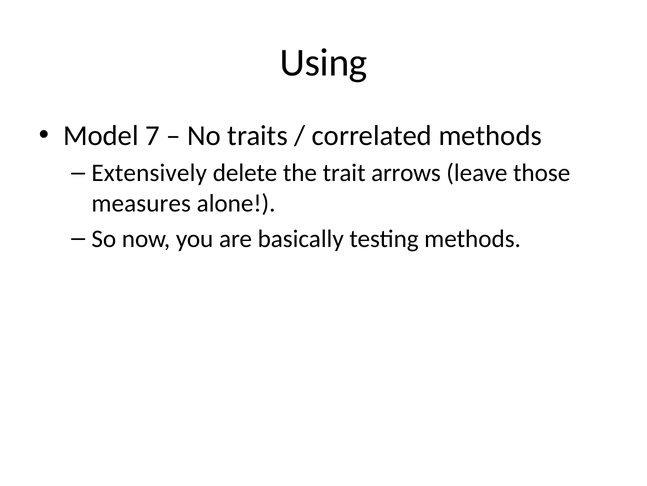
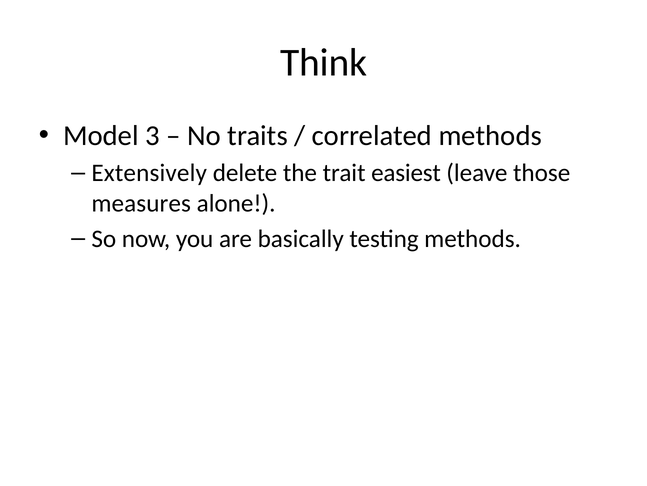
Using: Using -> Think
7: 7 -> 3
arrows: arrows -> easiest
